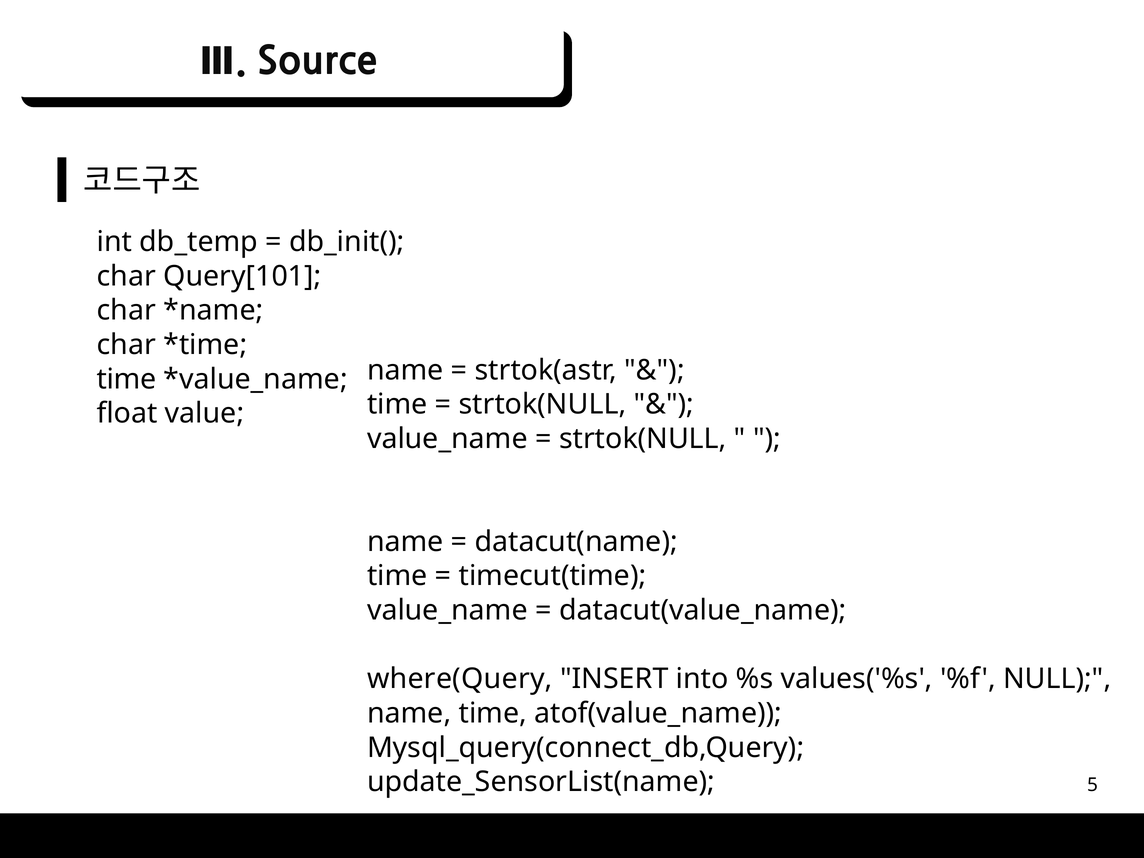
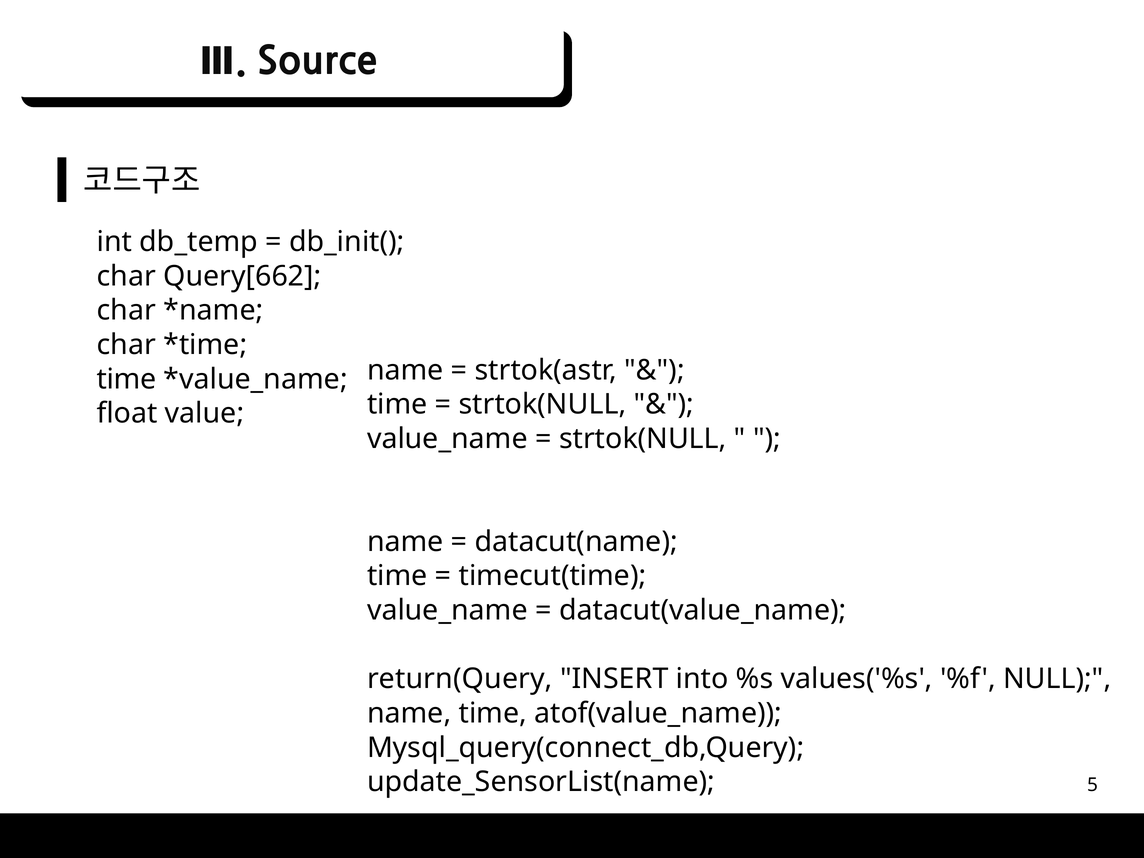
Query[101: Query[101 -> Query[662
where(Query: where(Query -> return(Query
